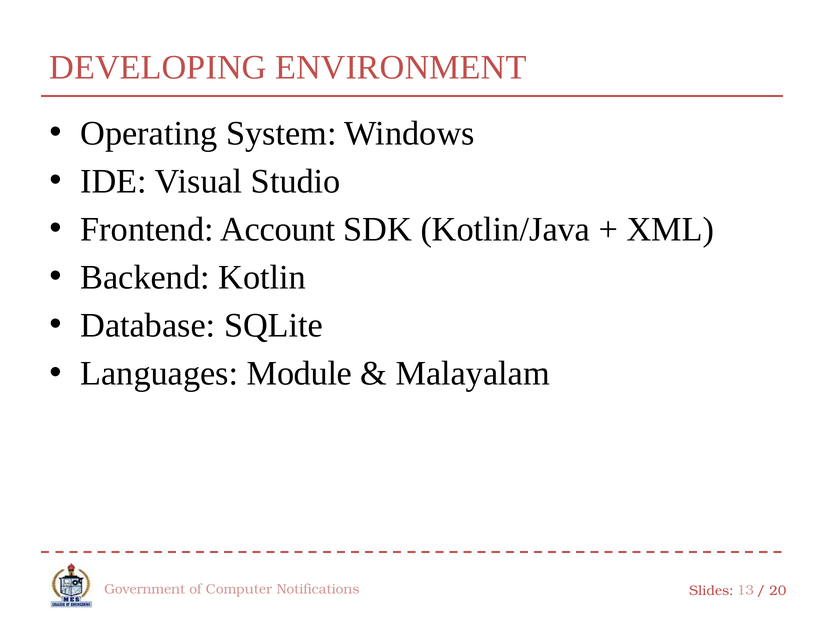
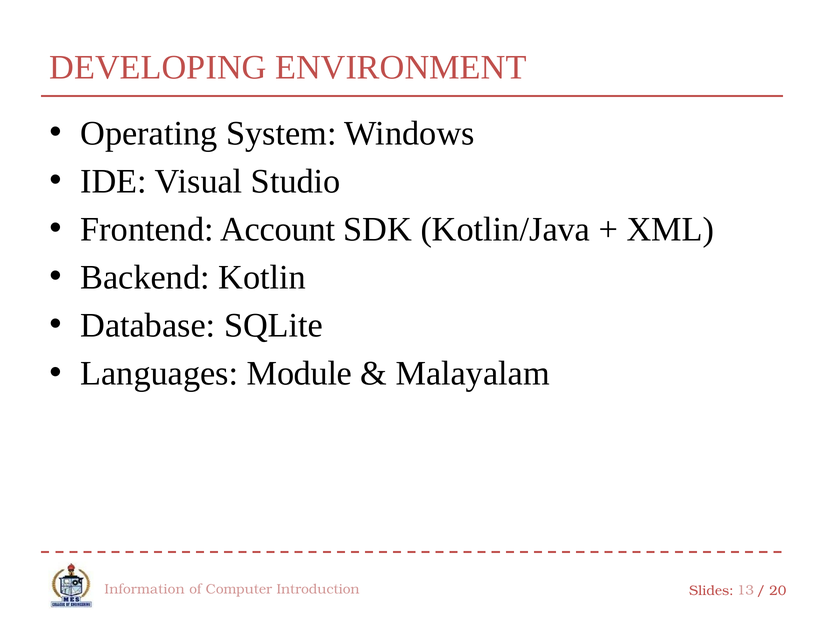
Government: Government -> Information
Notifications: Notifications -> Introduction
